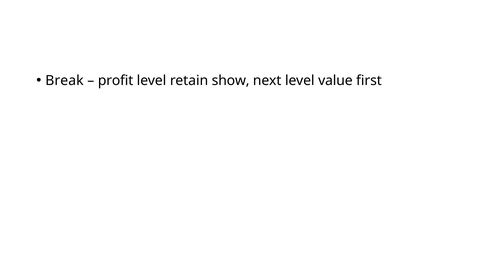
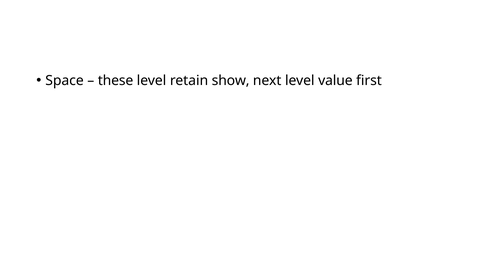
Break: Break -> Space
profit: profit -> these
